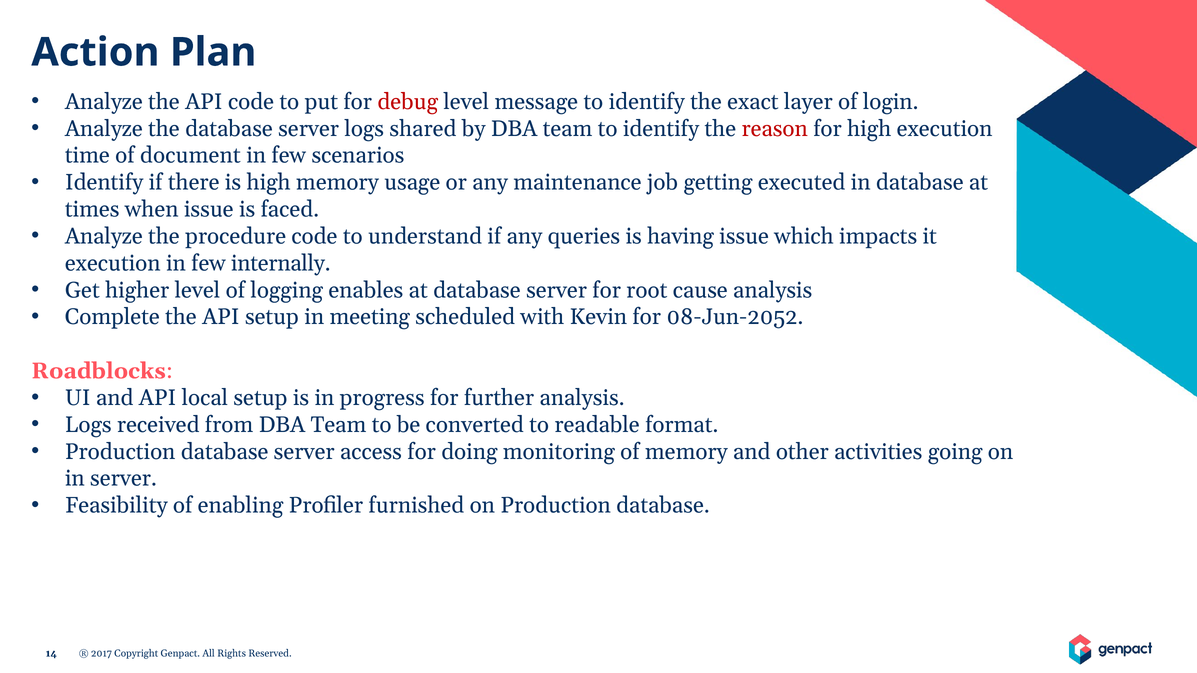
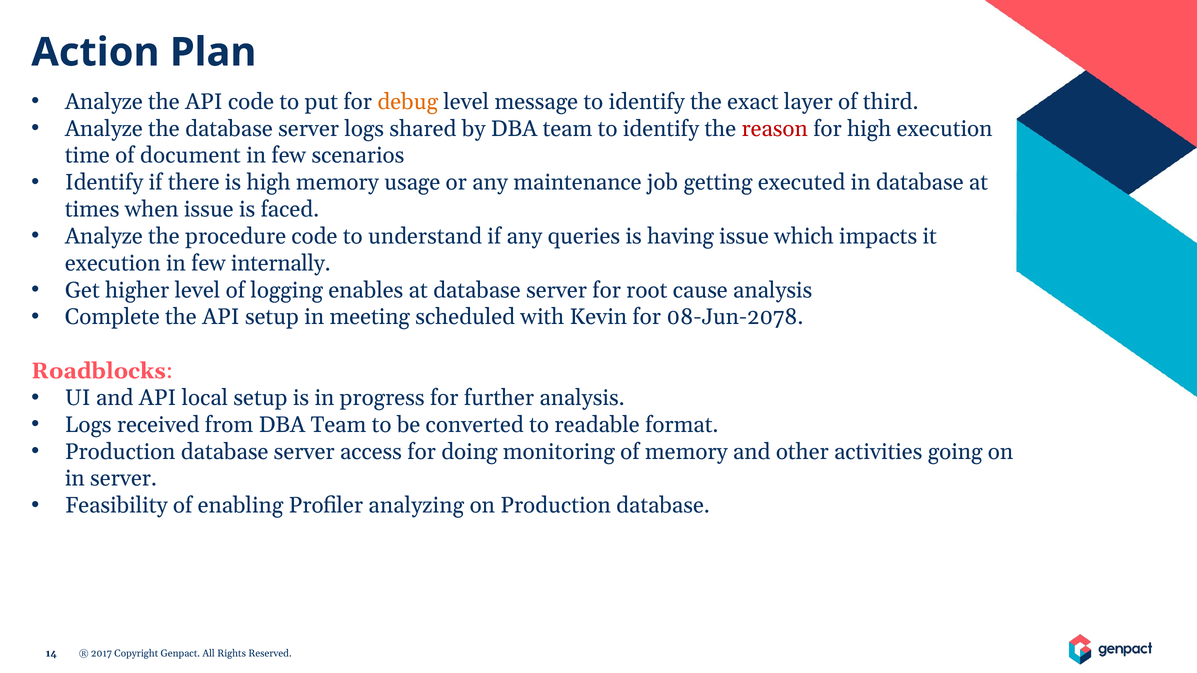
debug colour: red -> orange
login: login -> third
08-Jun-2052: 08-Jun-2052 -> 08-Jun-2078
furnished: furnished -> analyzing
